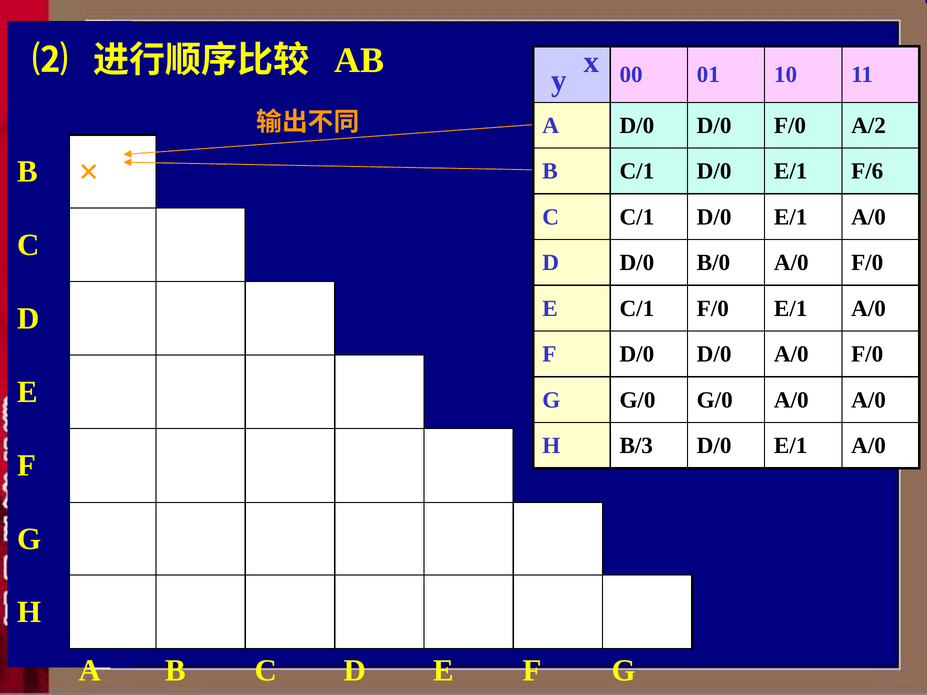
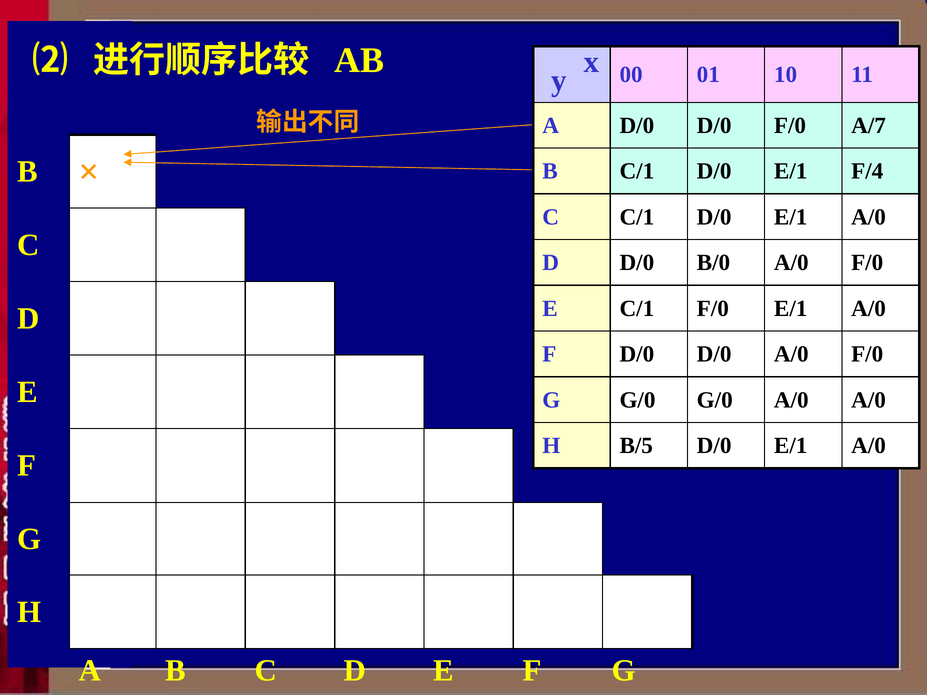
A/2: A/2 -> A/7
F/6: F/6 -> F/4
B/3: B/3 -> B/5
